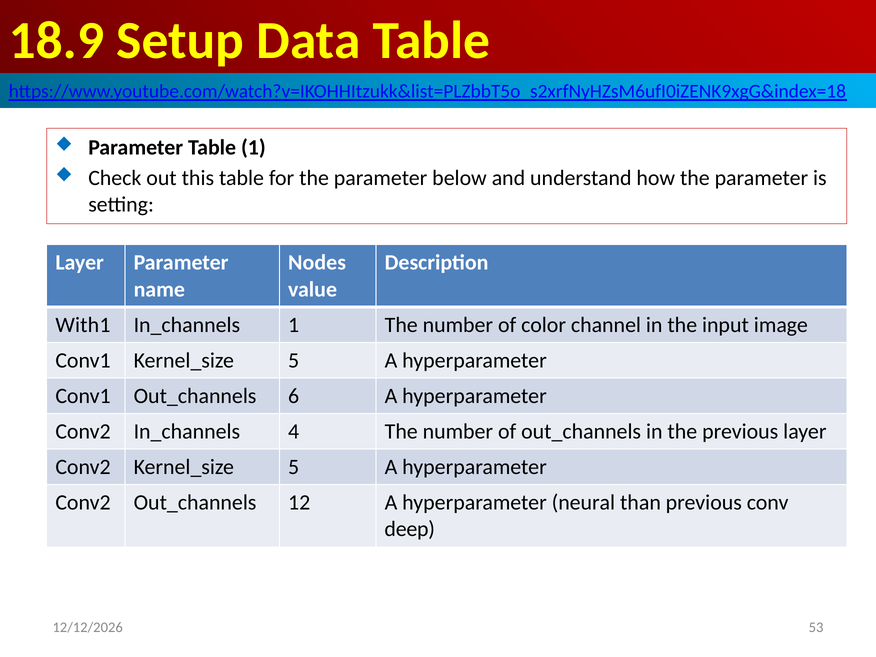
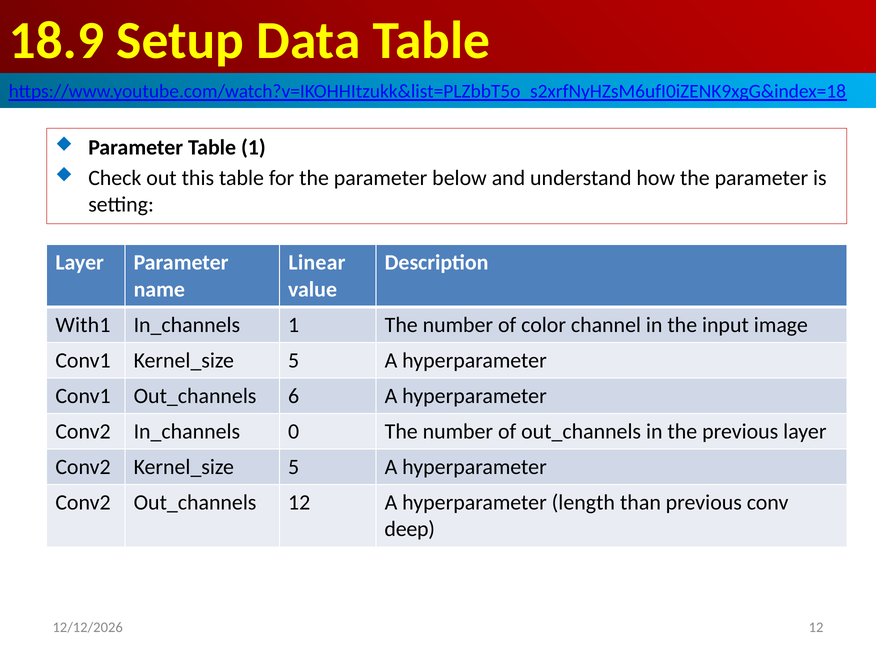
Nodes: Nodes -> Linear
4: 4 -> 0
neural: neural -> length
53 at (816, 627): 53 -> 12
